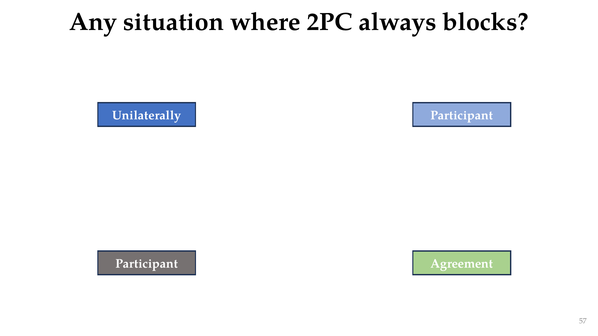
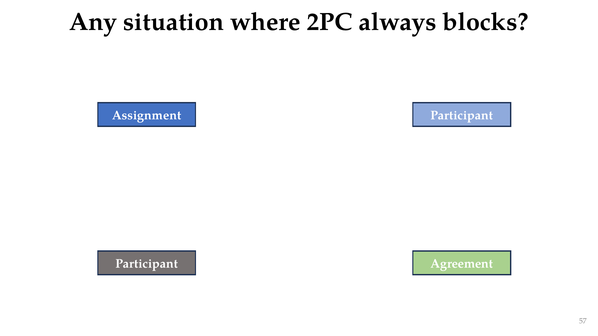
Unilaterally: Unilaterally -> Assignment
